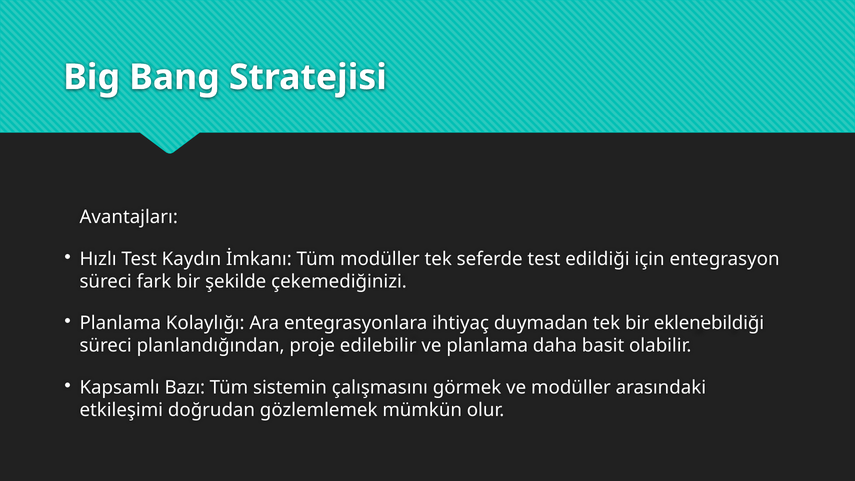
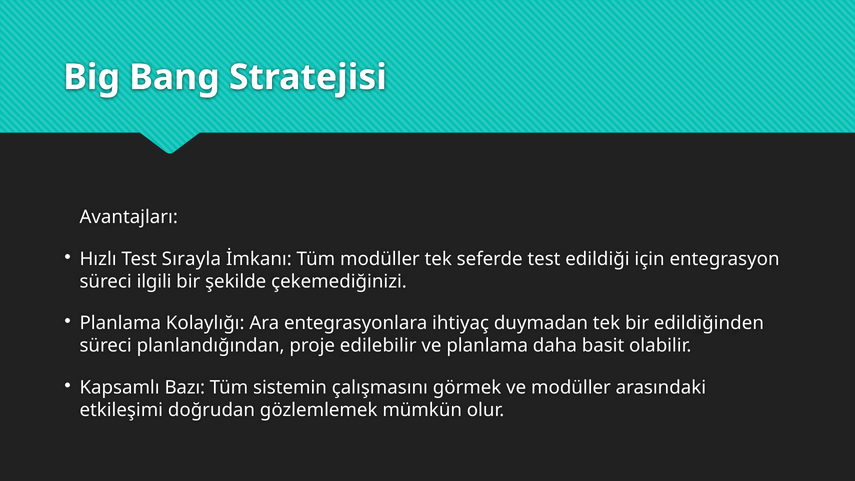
Kaydın: Kaydın -> Sırayla
fark: fark -> ilgili
eklenebildiği: eklenebildiği -> edildiğinden
